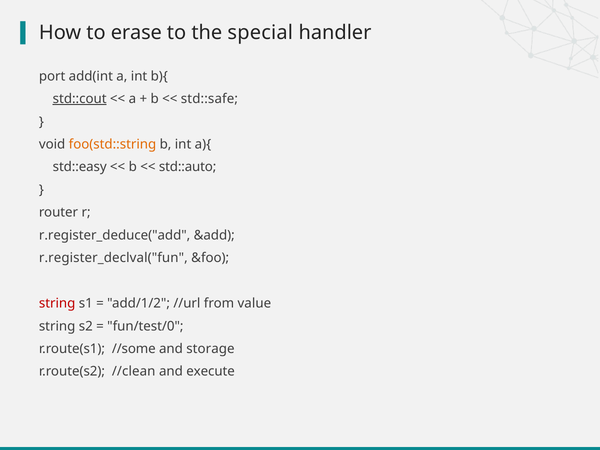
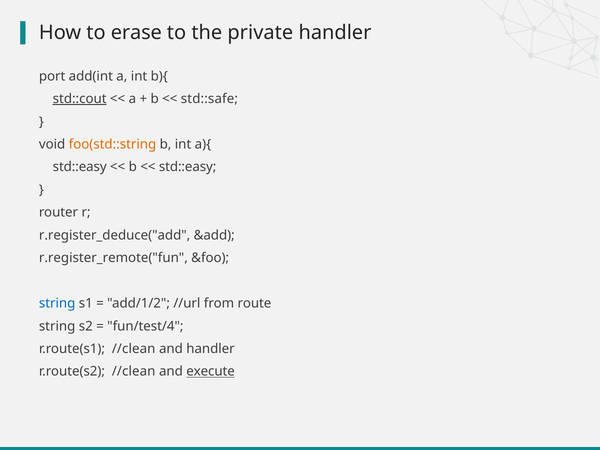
special: special -> private
std::auto at (188, 167): std::auto -> std::easy
r.register_declval("fun: r.register_declval("fun -> r.register_remote("fun
string at (57, 303) colour: red -> blue
value: value -> route
fun/test/0: fun/test/0 -> fun/test/4
r.route(s1 //some: //some -> //clean
and storage: storage -> handler
execute underline: none -> present
